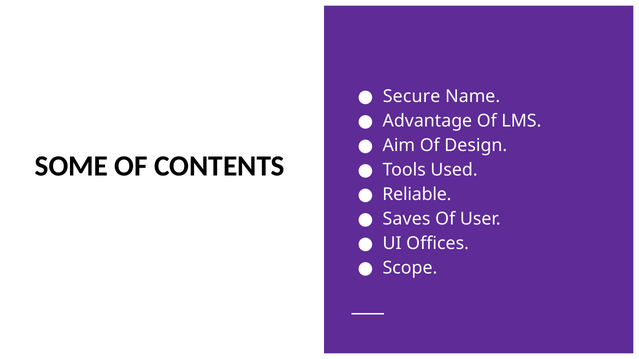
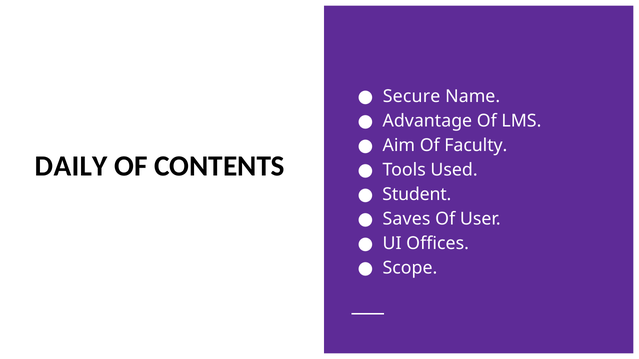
Design: Design -> Faculty
SOME: SOME -> DAILY
Reliable: Reliable -> Student
